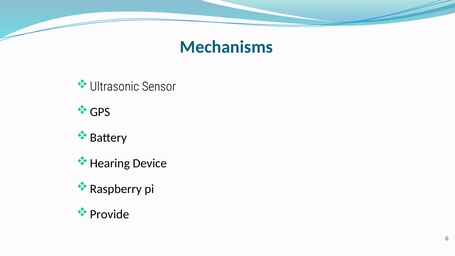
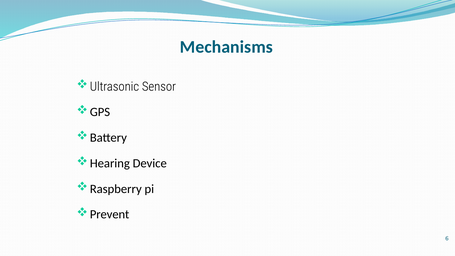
Provide: Provide -> Prevent
